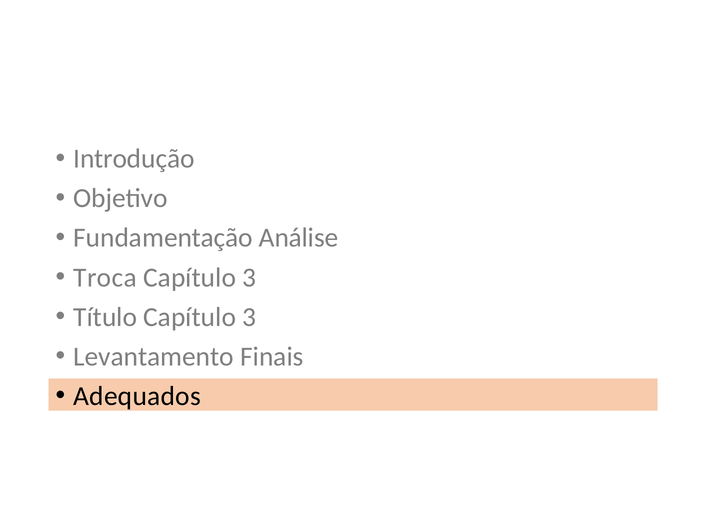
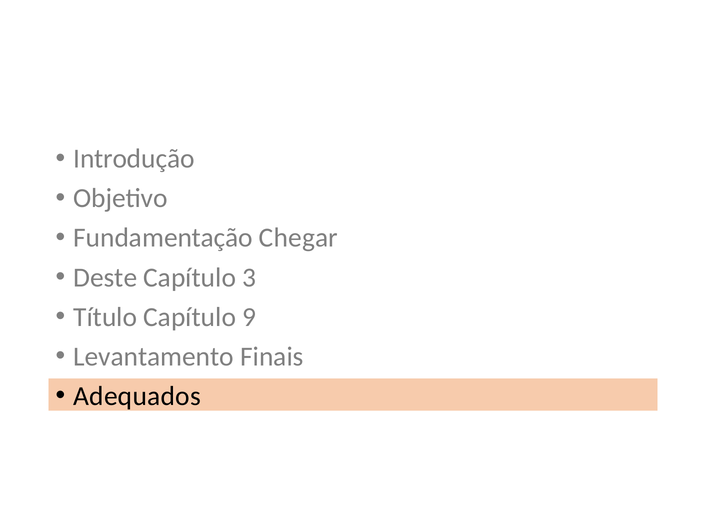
Análise: Análise -> Chegar
Troca: Troca -> Deste
Título Capítulo 3: 3 -> 9
